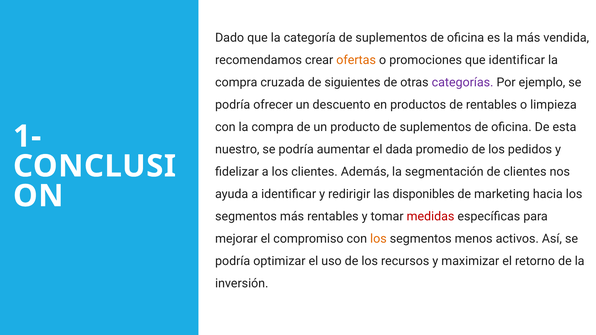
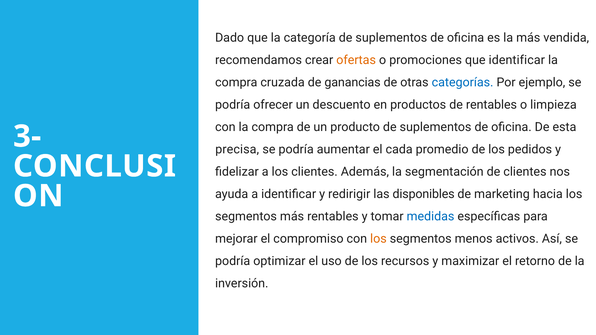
siguientes: siguientes -> ganancias
categorías colour: purple -> blue
1-: 1- -> 3-
nuestro: nuestro -> precisa
dada: dada -> cada
medidas colour: red -> blue
